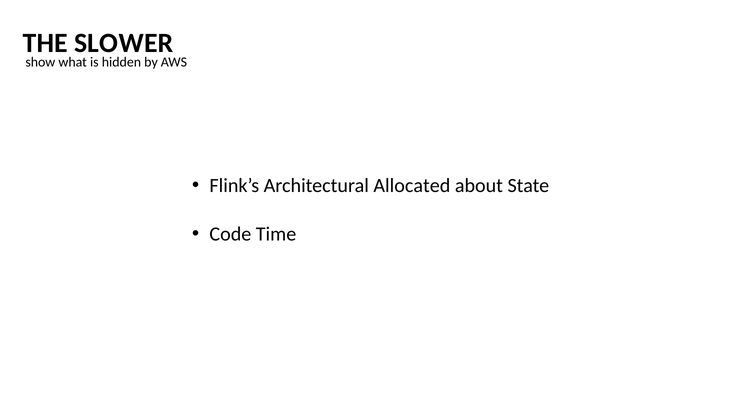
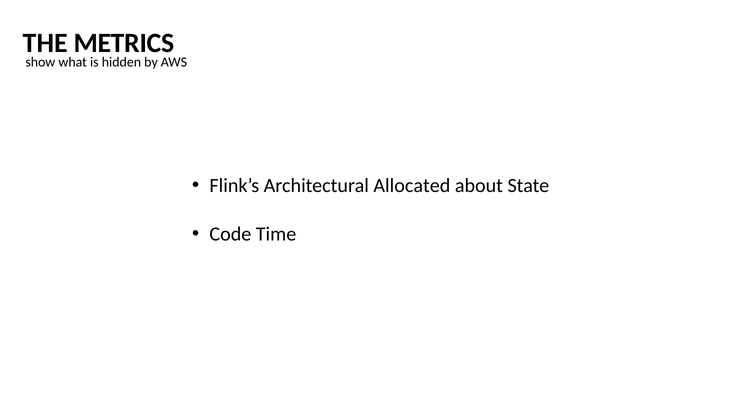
SLOWER: SLOWER -> METRICS
